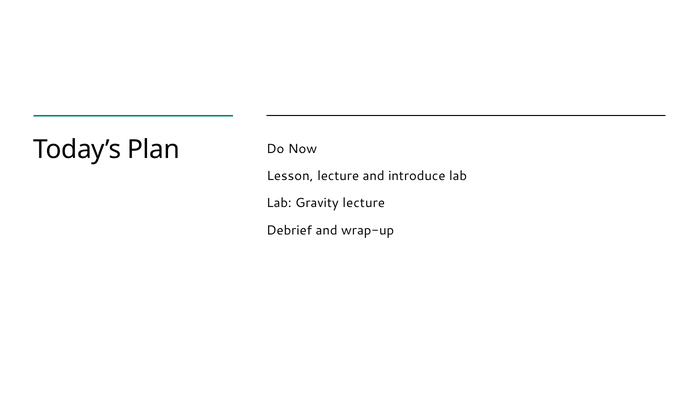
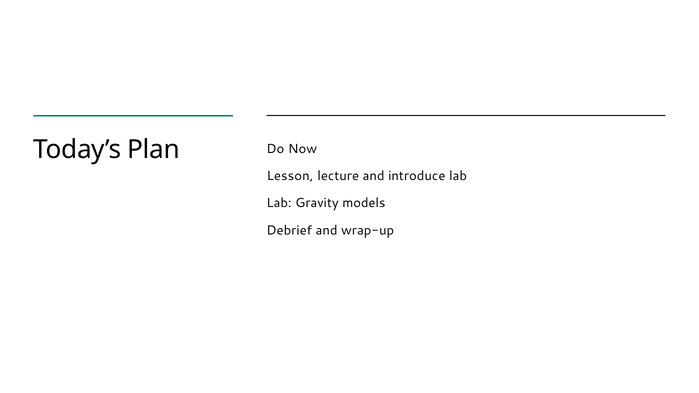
Gravity lecture: lecture -> models
